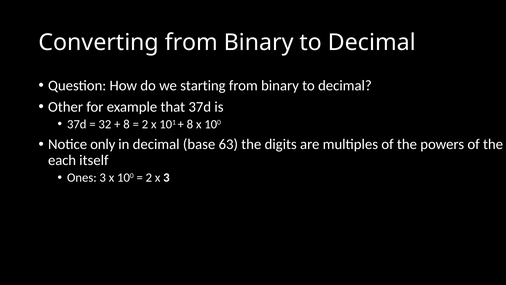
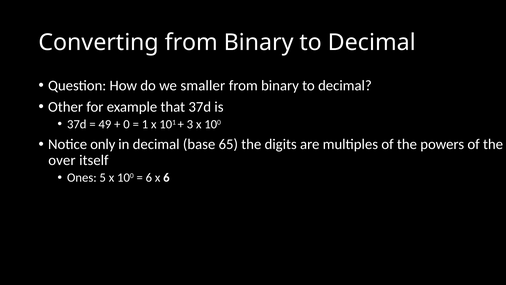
starting: starting -> smaller
32: 32 -> 49
8 at (127, 124): 8 -> 0
2 at (145, 124): 2 -> 1
8 at (190, 124): 8 -> 3
63: 63 -> 65
each: each -> over
Ones 3: 3 -> 5
2 at (149, 178): 2 -> 6
x 3: 3 -> 6
